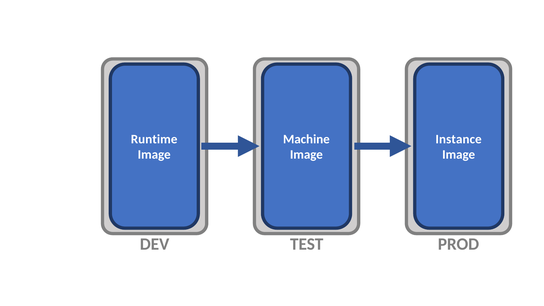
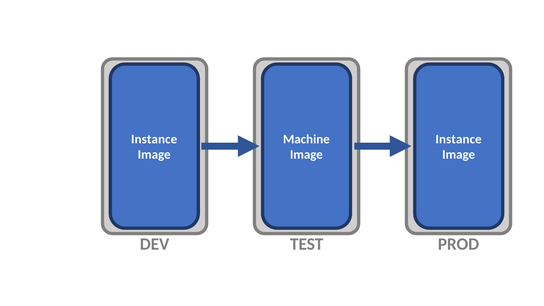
Runtime at (154, 139): Runtime -> Instance
